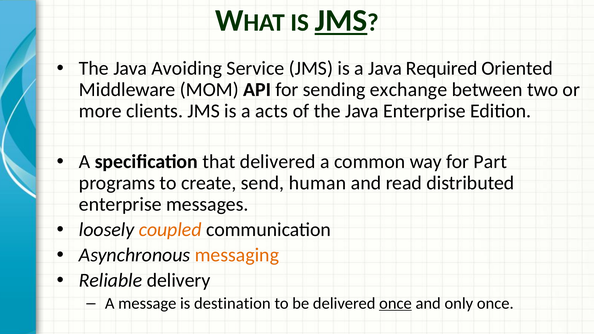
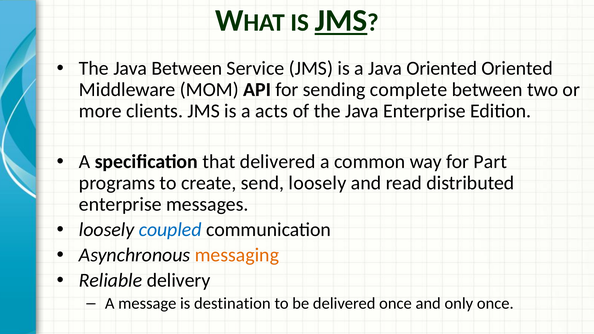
Java Avoiding: Avoiding -> Between
Java Required: Required -> Oriented
exchange: exchange -> complete
send human: human -> loosely
coupled colour: orange -> blue
once at (395, 303) underline: present -> none
